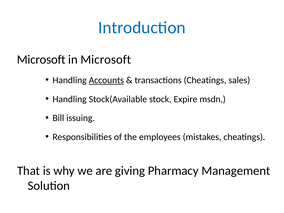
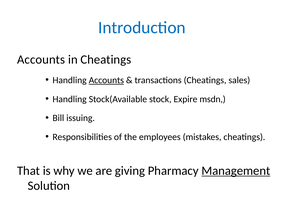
Microsoft at (41, 60): Microsoft -> Accounts
in Microsoft: Microsoft -> Cheatings
Management underline: none -> present
